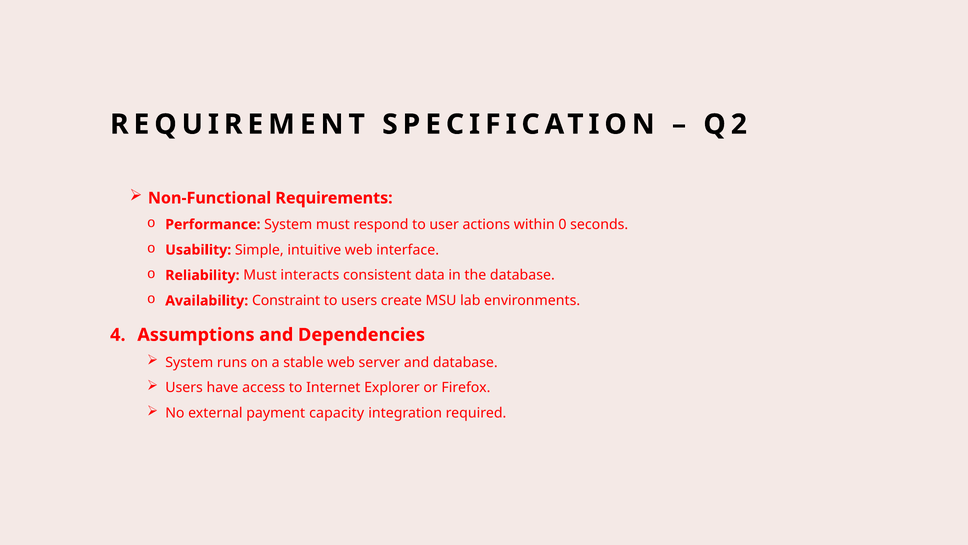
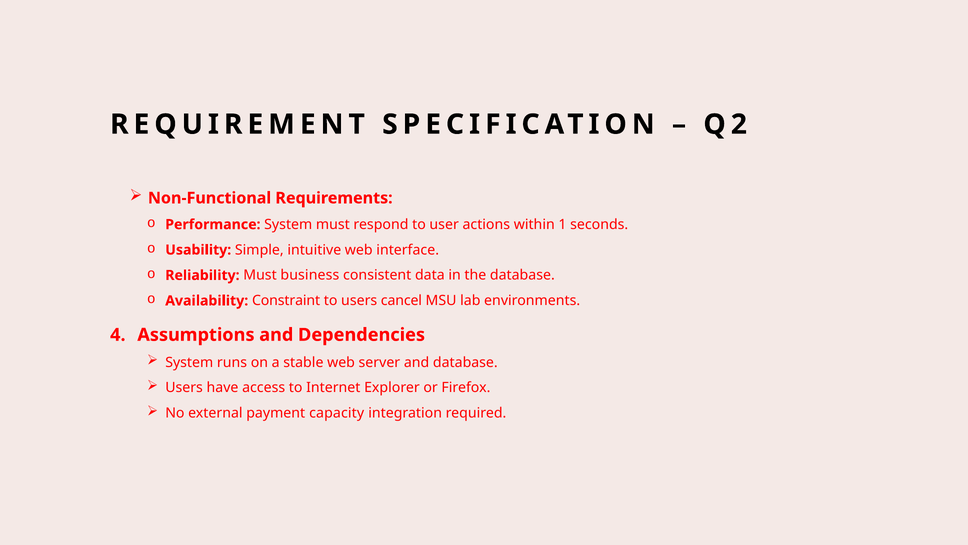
0: 0 -> 1
interacts: interacts -> business
create: create -> cancel
